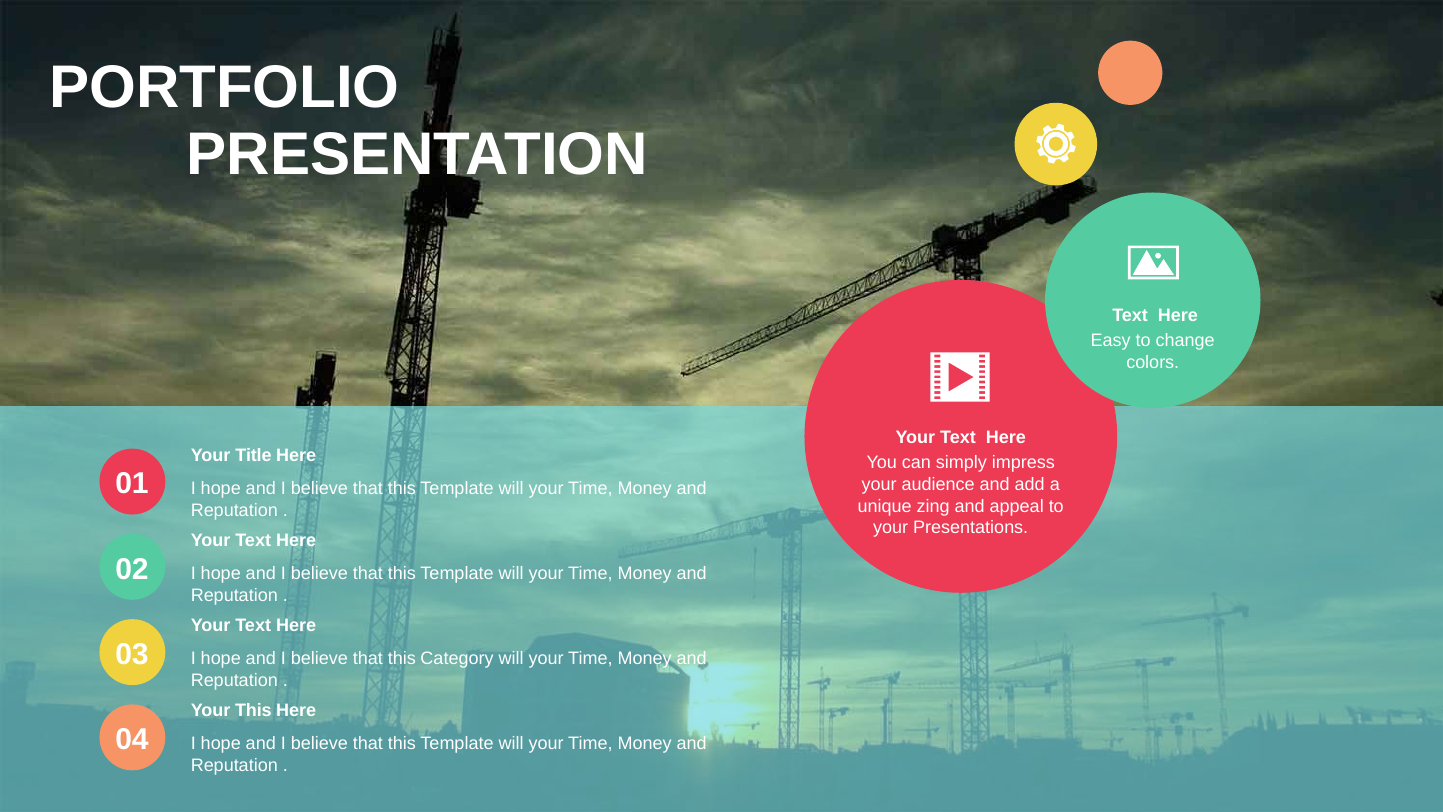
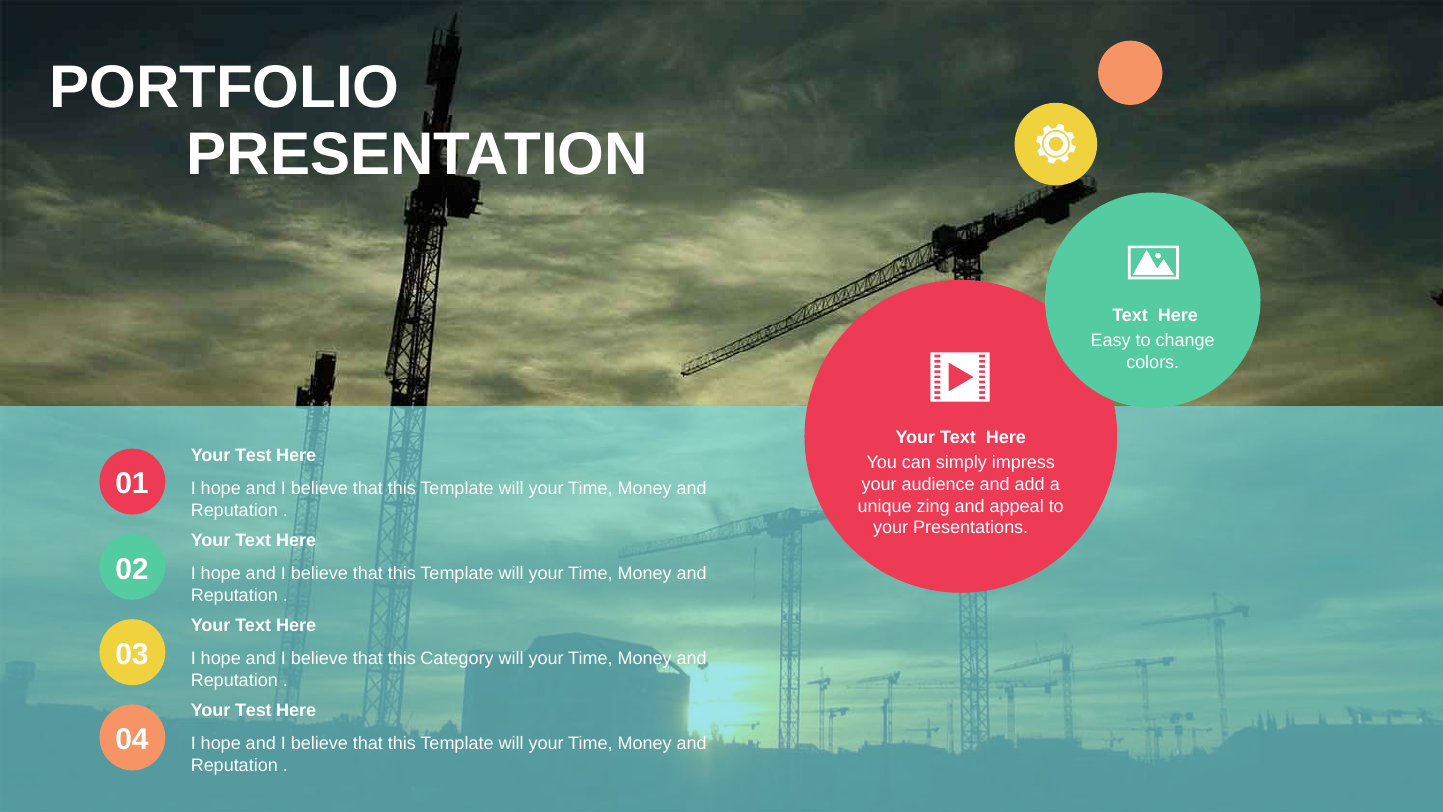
Title at (253, 455): Title -> Test
This at (253, 711): This -> Test
